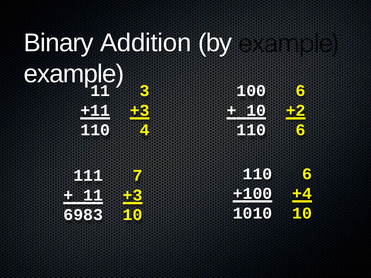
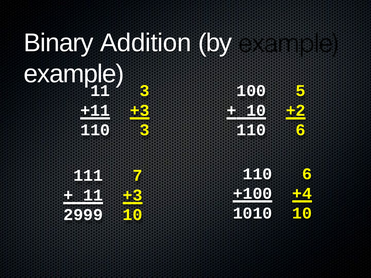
100 6: 6 -> 5
110 4: 4 -> 3
6983: 6983 -> 2999
